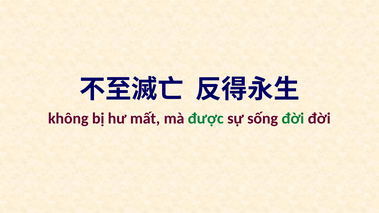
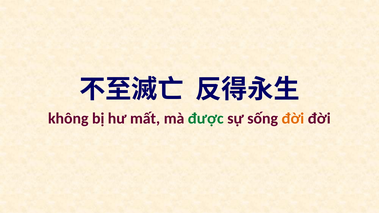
đời at (293, 118) colour: green -> orange
